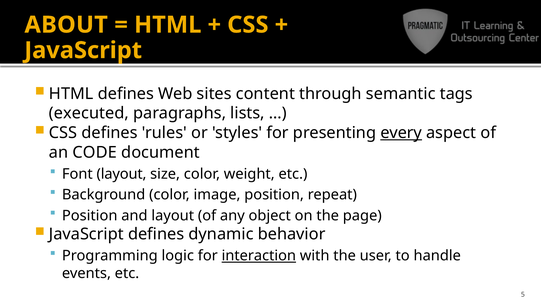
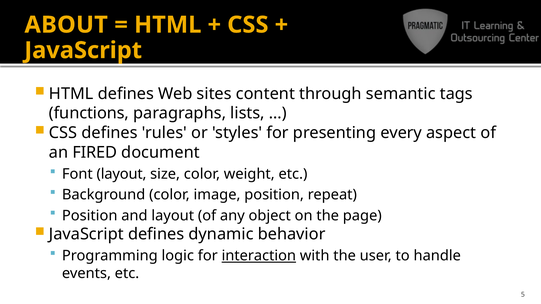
executed: executed -> functions
every underline: present -> none
CODE: CODE -> FIRED
